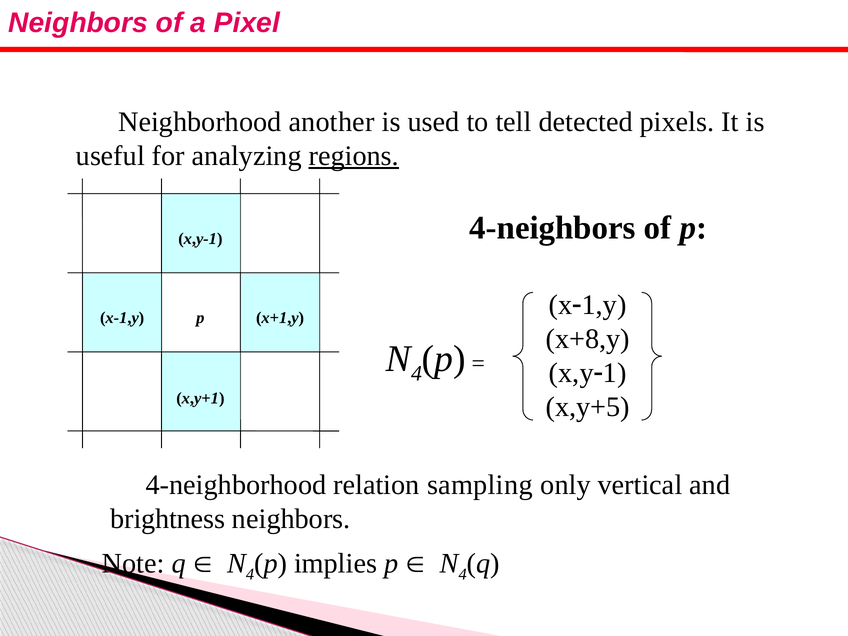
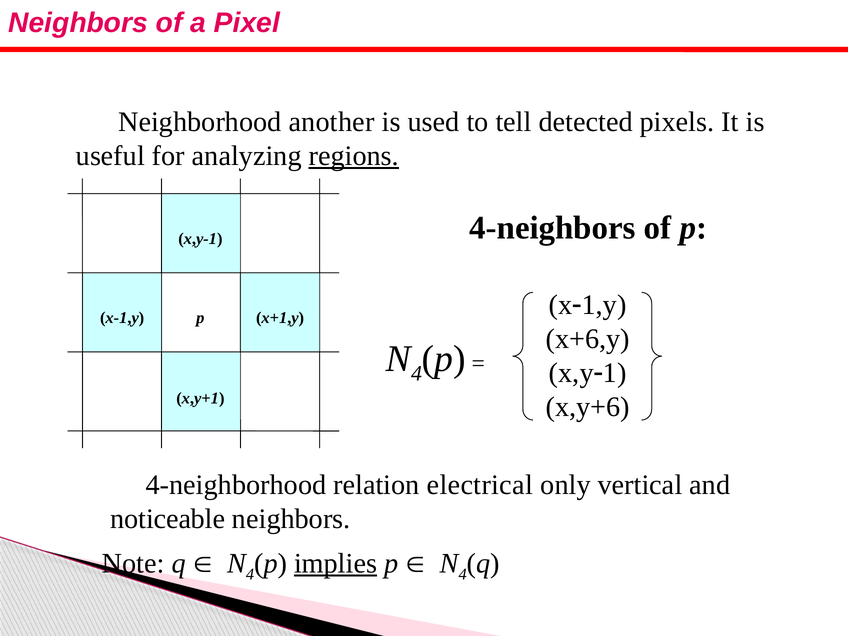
x+8,y: x+8,y -> x+6,y
x,y+5: x,y+5 -> x,y+6
sampling: sampling -> electrical
brightness: brightness -> noticeable
implies underline: none -> present
